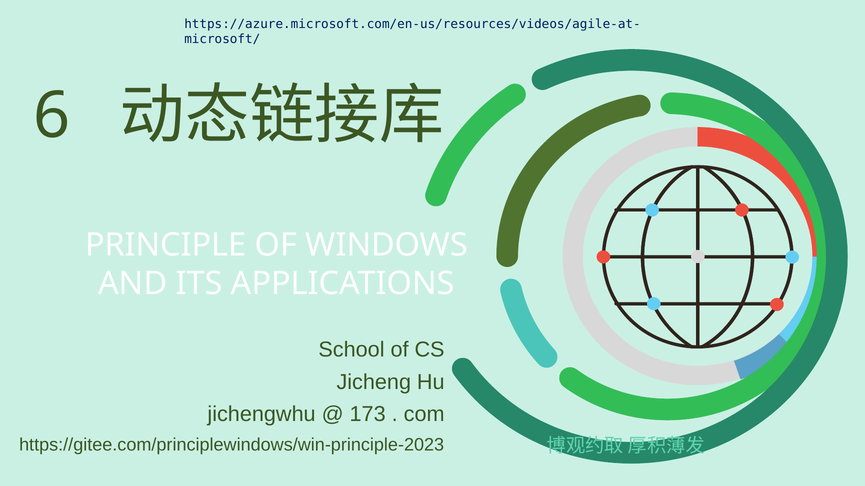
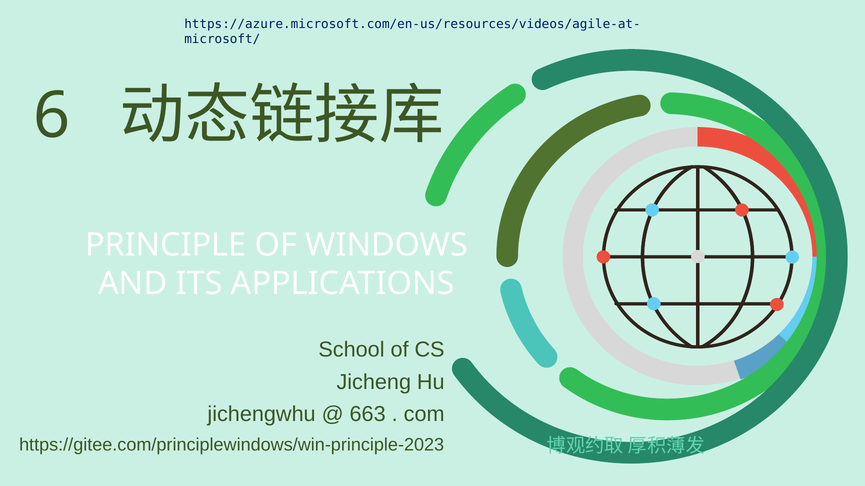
173: 173 -> 663
